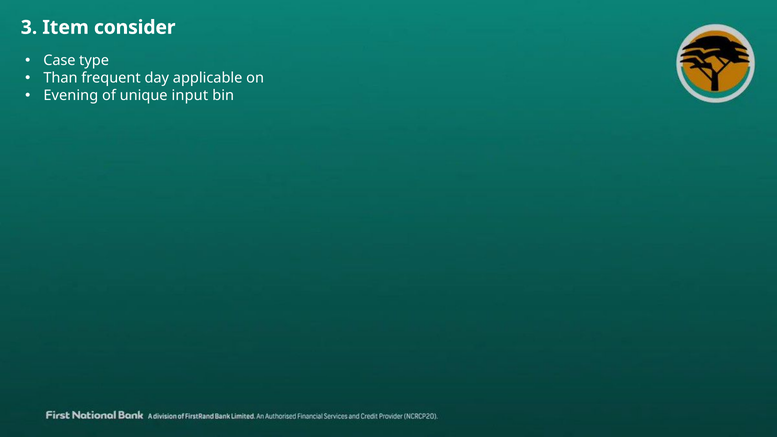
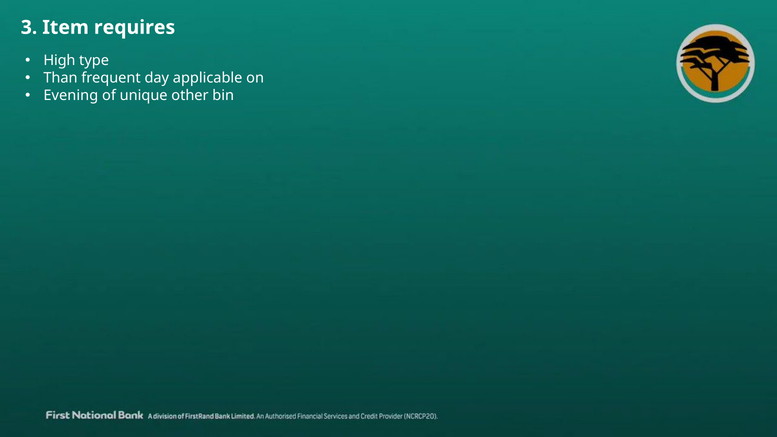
consider: consider -> requires
Case: Case -> High
input: input -> other
